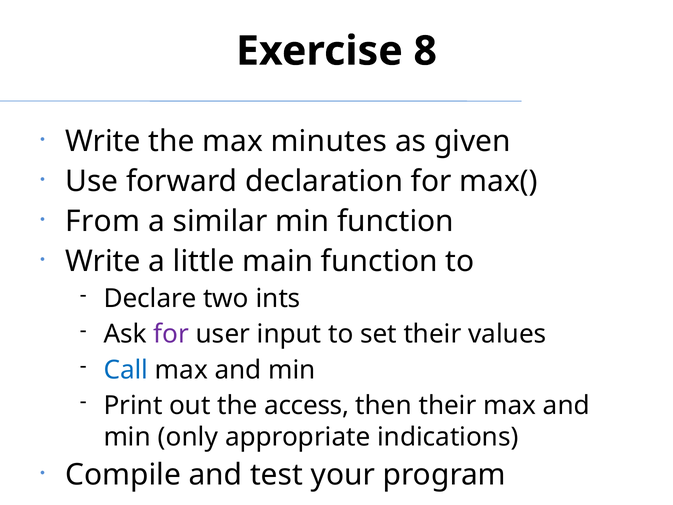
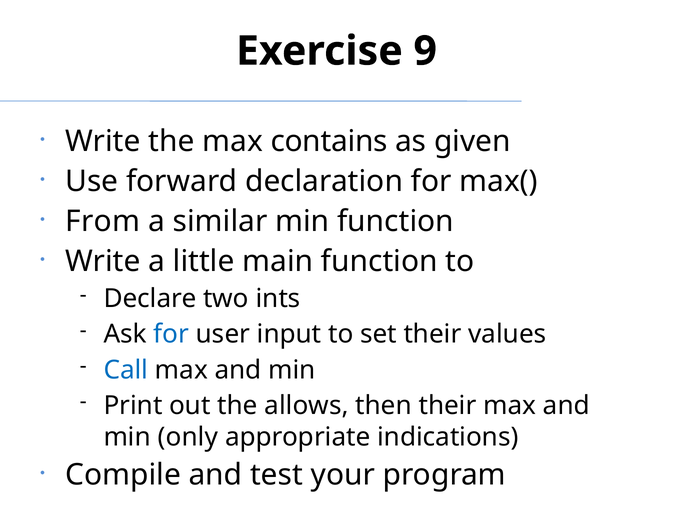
8: 8 -> 9
minutes: minutes -> contains
for at (171, 334) colour: purple -> blue
access: access -> allows
